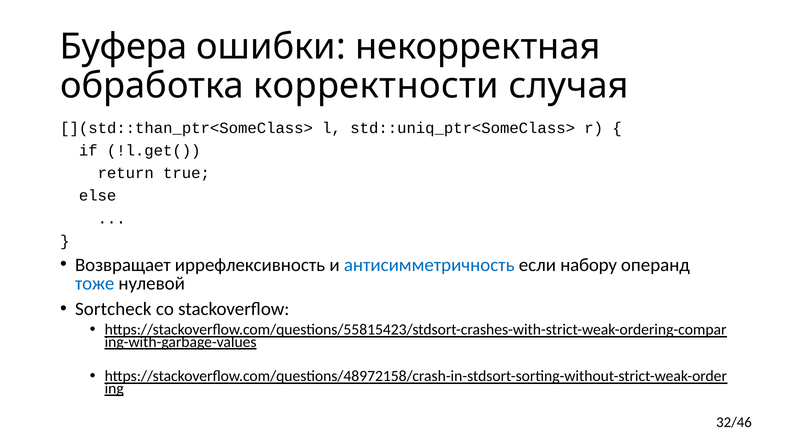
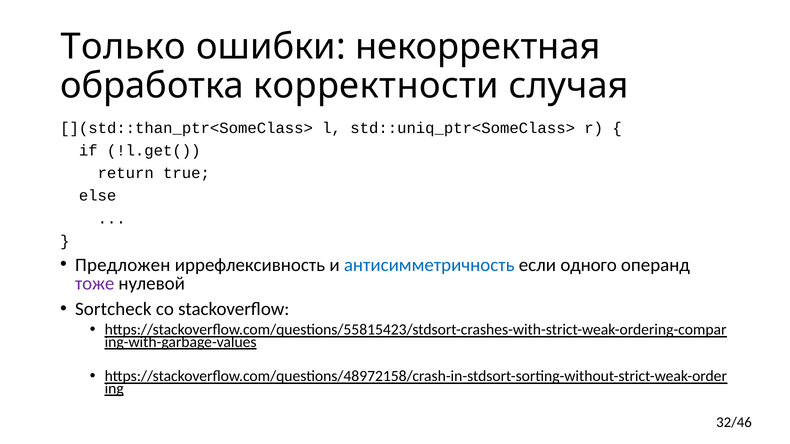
Буфера: Буфера -> Только
Возвращает: Возвращает -> Предложен
набору: набору -> одного
тоже colour: blue -> purple
